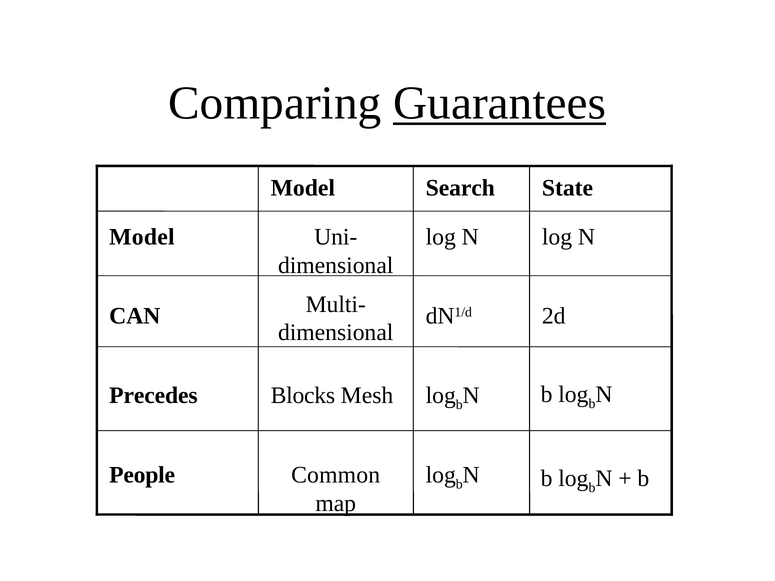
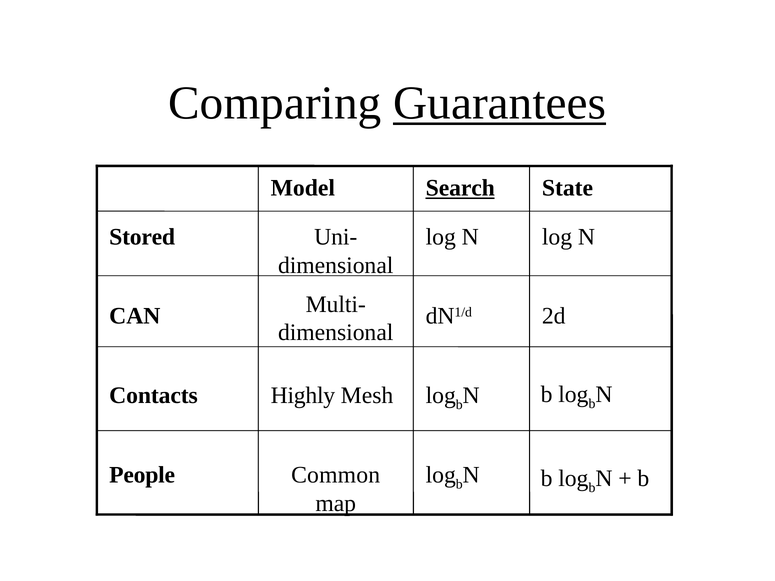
Search underline: none -> present
Model at (142, 237): Model -> Stored
Precedes: Precedes -> Contacts
Blocks: Blocks -> Highly
